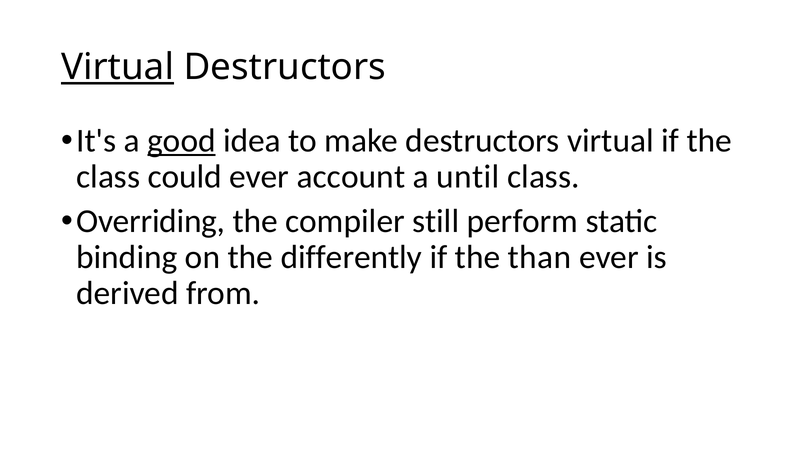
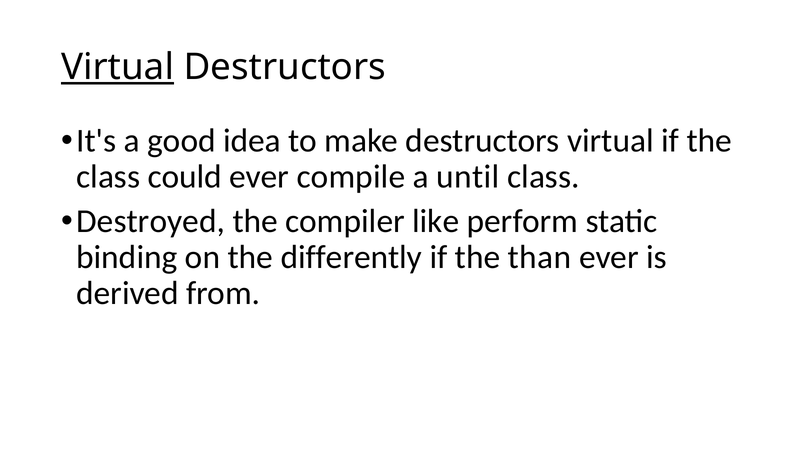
good underline: present -> none
account: account -> compile
Overriding: Overriding -> Destroyed
still: still -> like
